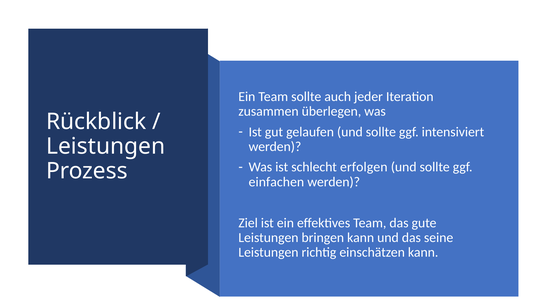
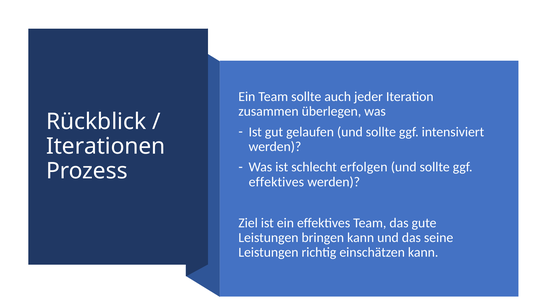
Leistungen at (106, 146): Leistungen -> Iterationen
einfachen at (276, 182): einfachen -> effektives
